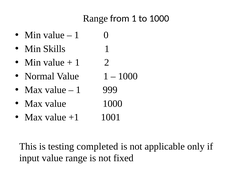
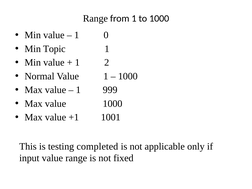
Skills: Skills -> Topic
